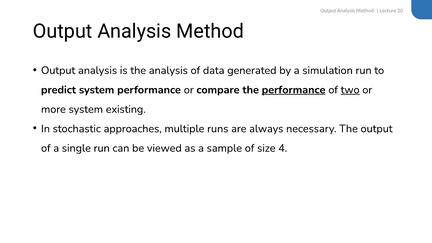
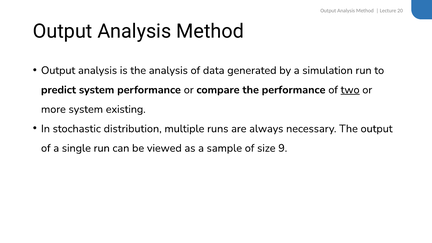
performance at (294, 90) underline: present -> none
approaches: approaches -> distribution
4: 4 -> 9
